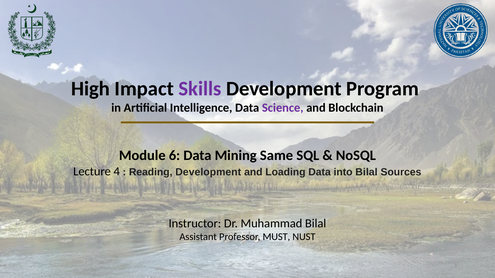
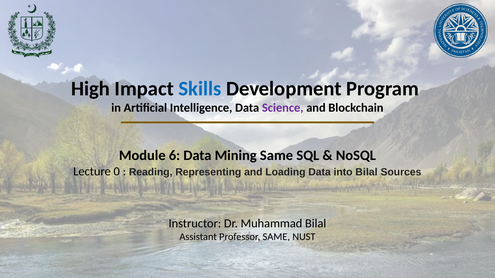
Skills colour: purple -> blue
4: 4 -> 0
Reading Development: Development -> Representing
Professor MUST: MUST -> SAME
